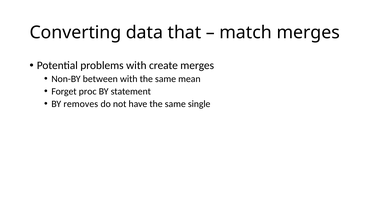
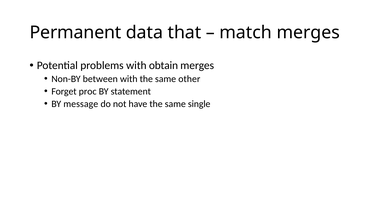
Converting: Converting -> Permanent
create: create -> obtain
mean: mean -> other
removes: removes -> message
